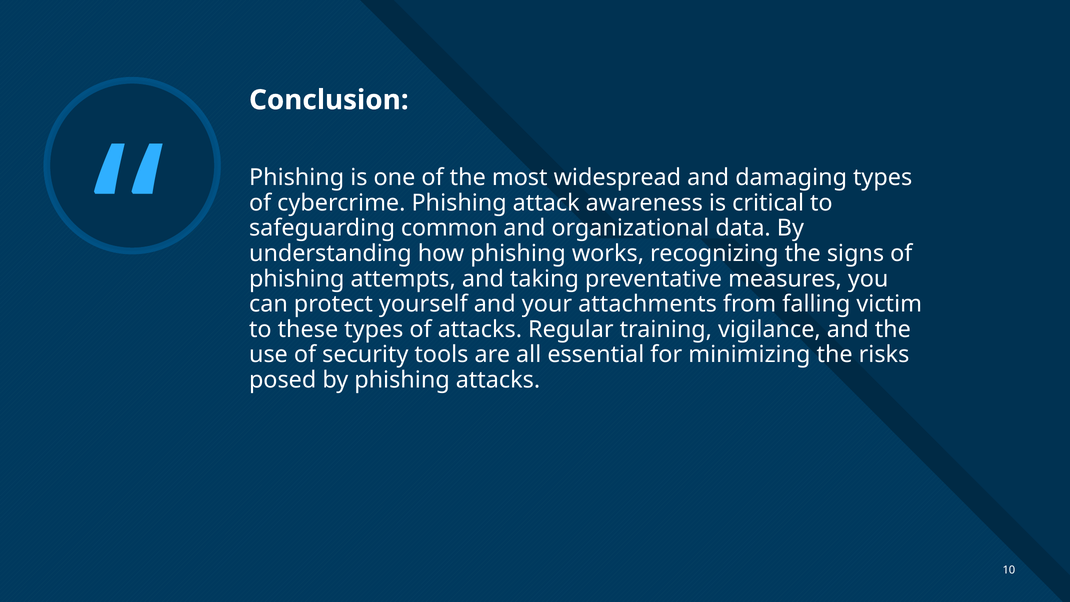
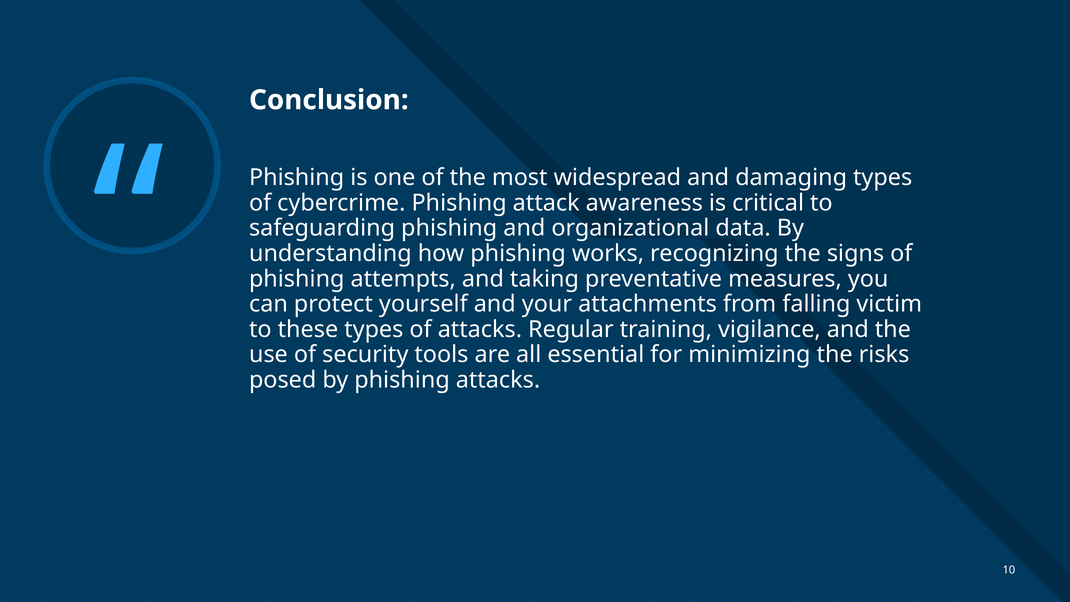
safeguarding common: common -> phishing
